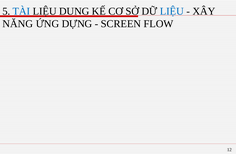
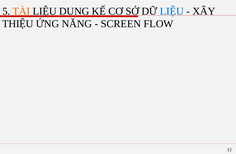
TÀI colour: blue -> orange
NĂNG: NĂNG -> THIỆU
DỰNG: DỰNG -> NĂNG
